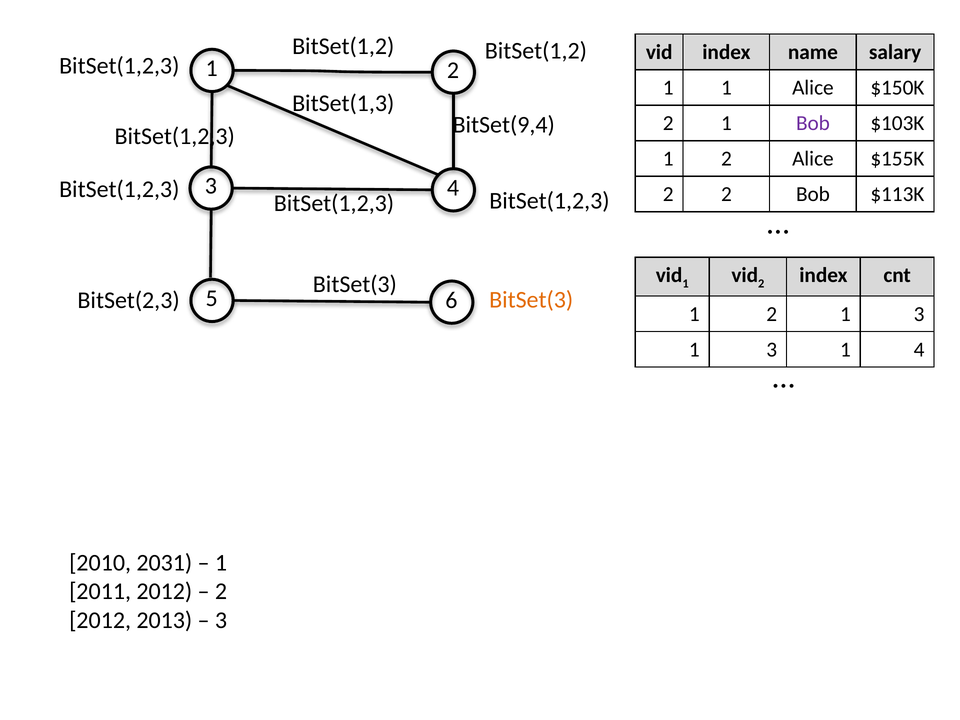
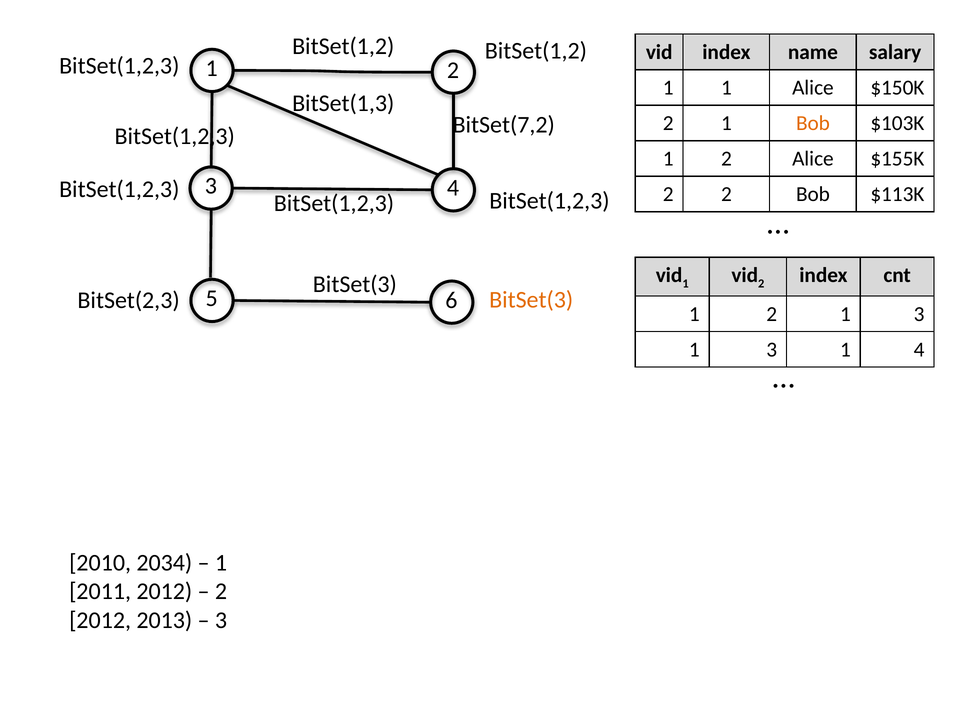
Bob at (813, 123) colour: purple -> orange
BitSet(9,4: BitSet(9,4 -> BitSet(7,2
2031: 2031 -> 2034
